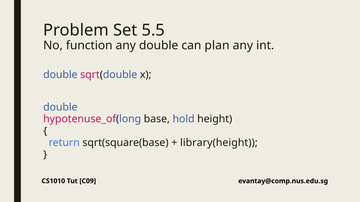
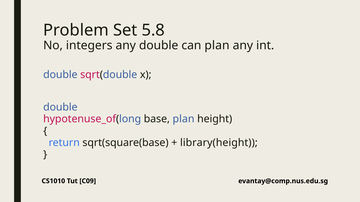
5.5: 5.5 -> 5.8
function: function -> integers
base hold: hold -> plan
